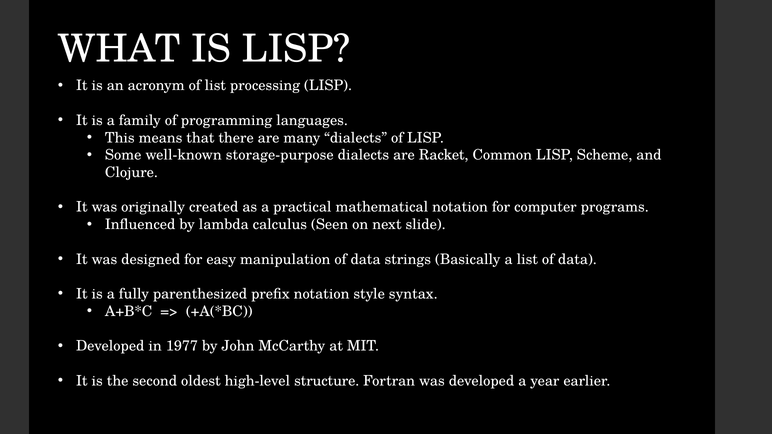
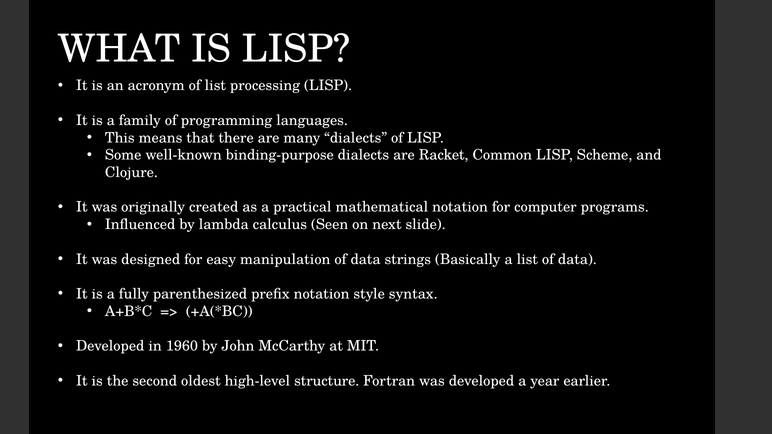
storage-purpose: storage-purpose -> binding-purpose
1977: 1977 -> 1960
